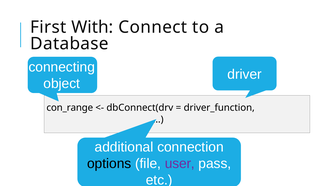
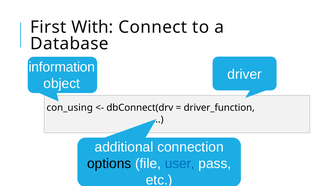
connecting: connecting -> information
con_range: con_range -> con_using
user colour: purple -> blue
